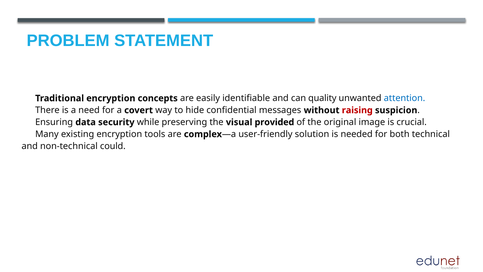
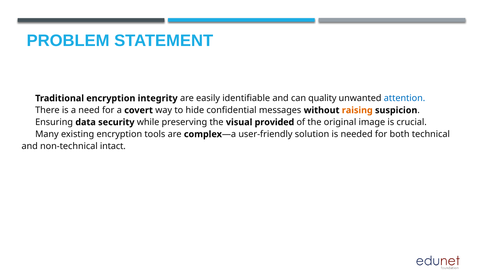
concepts: concepts -> integrity
raising colour: red -> orange
could: could -> intact
